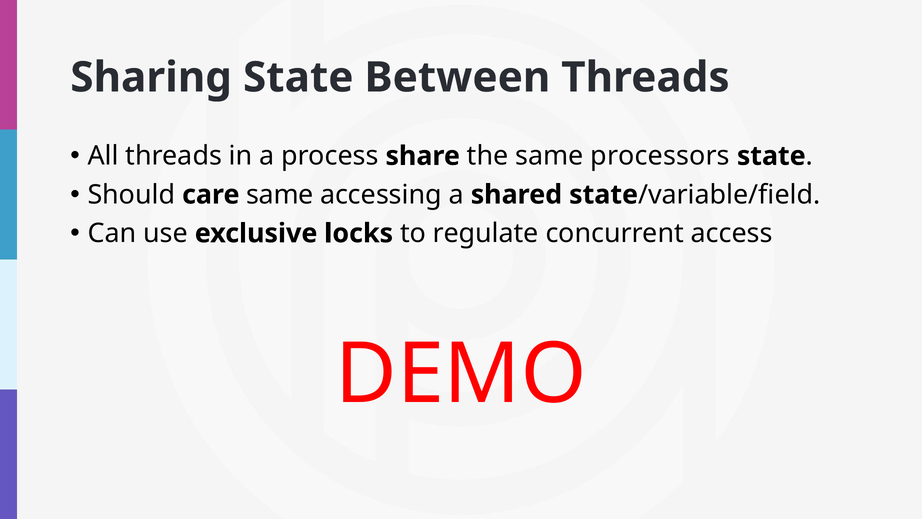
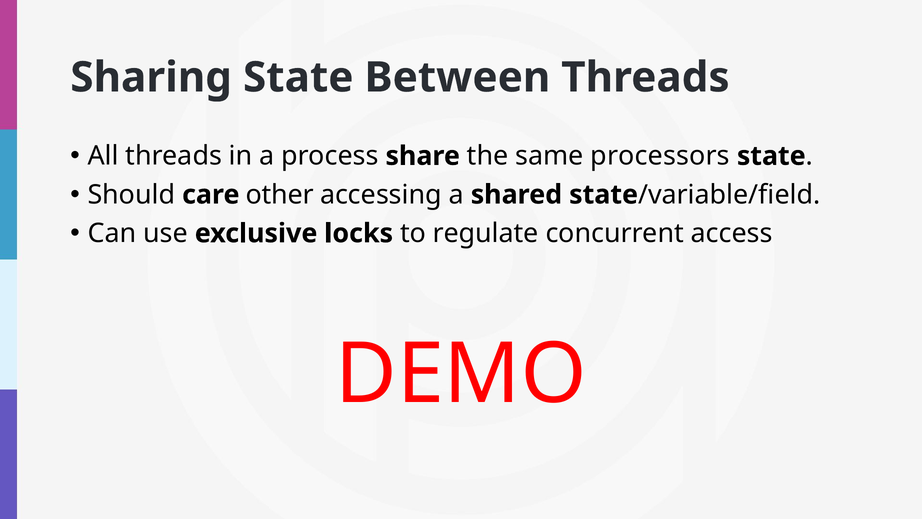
care same: same -> other
